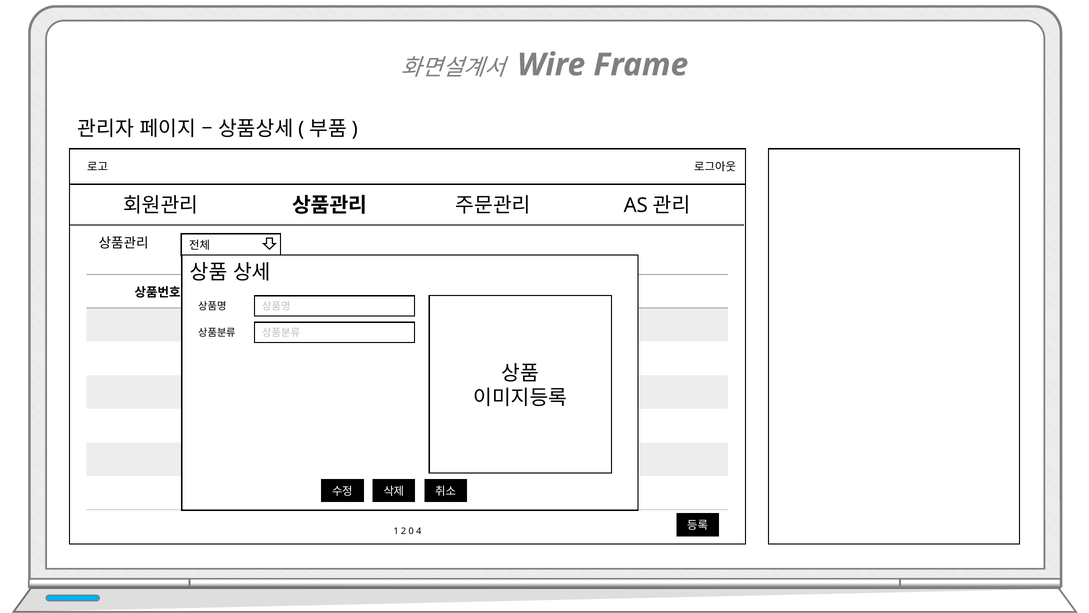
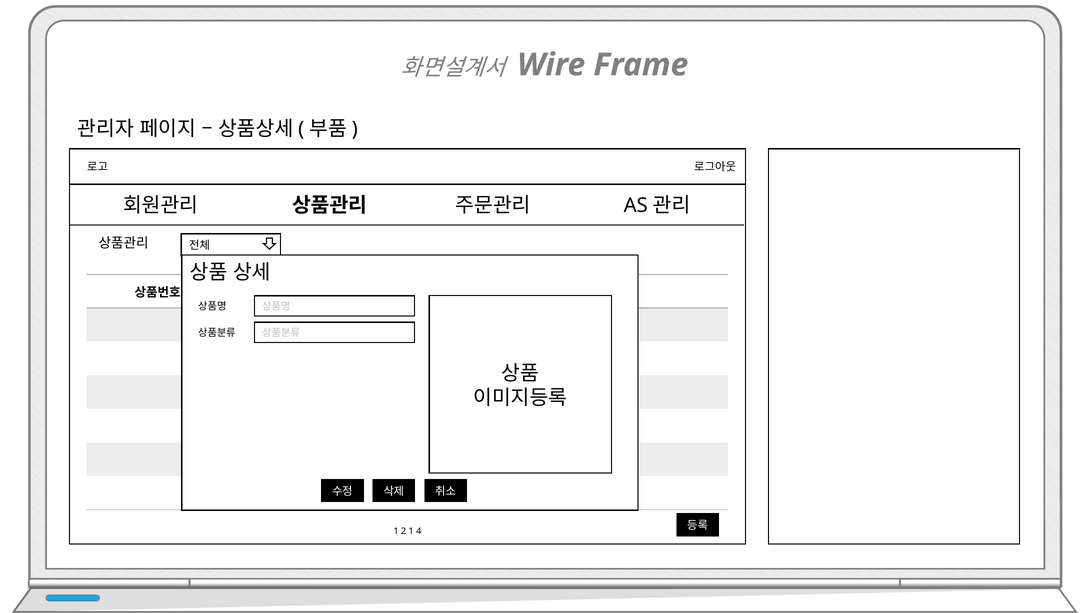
2 0: 0 -> 1
